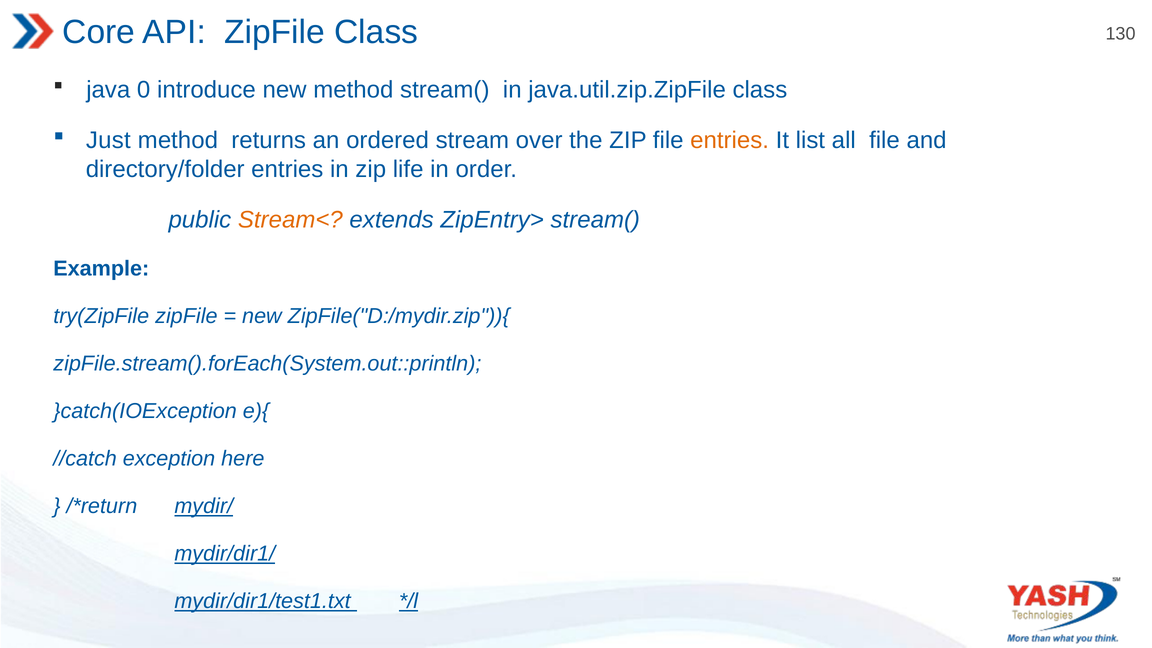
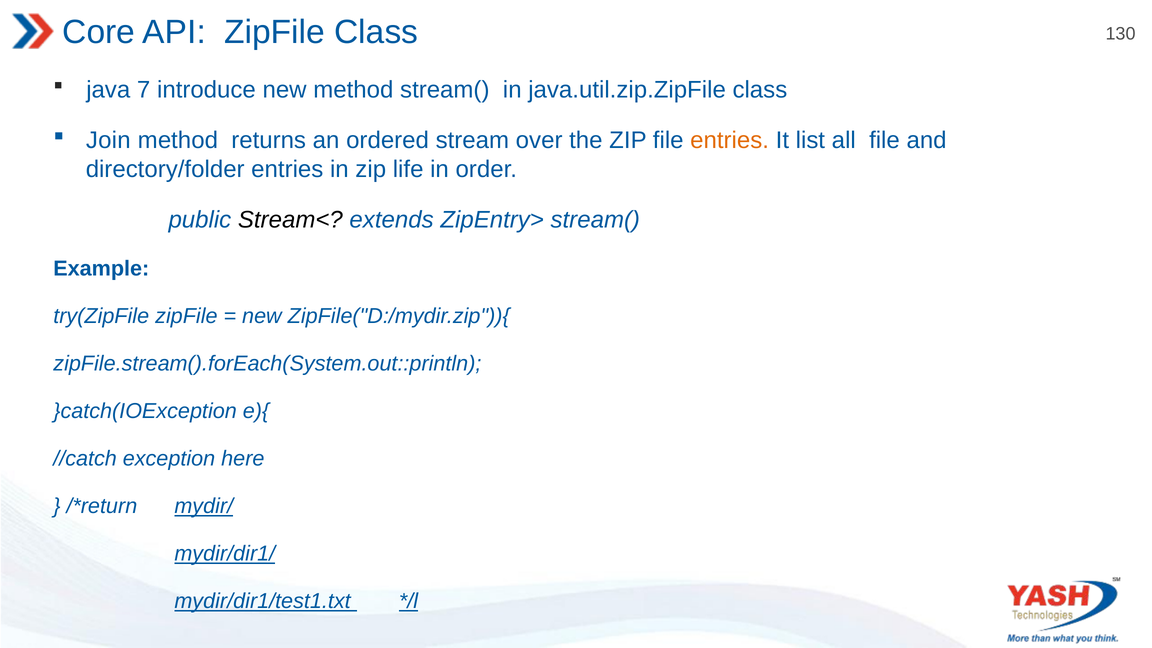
0: 0 -> 7
Just: Just -> Join
Stream< colour: orange -> black
